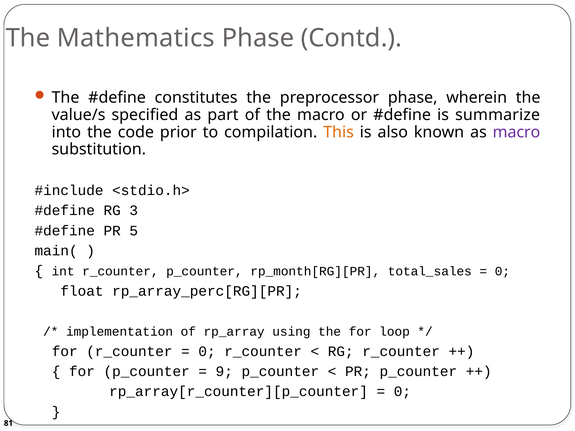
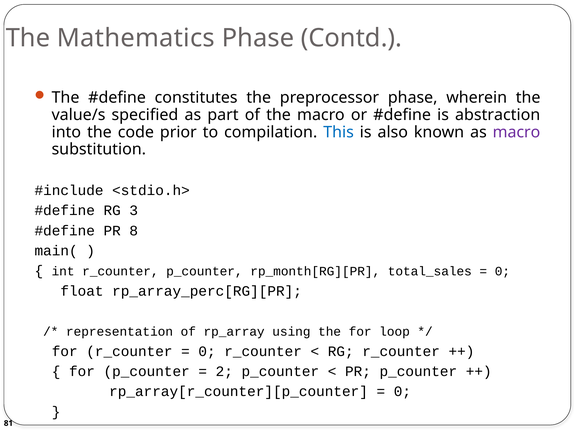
summarize: summarize -> abstraction
This colour: orange -> blue
5: 5 -> 8
implementation: implementation -> representation
9: 9 -> 2
